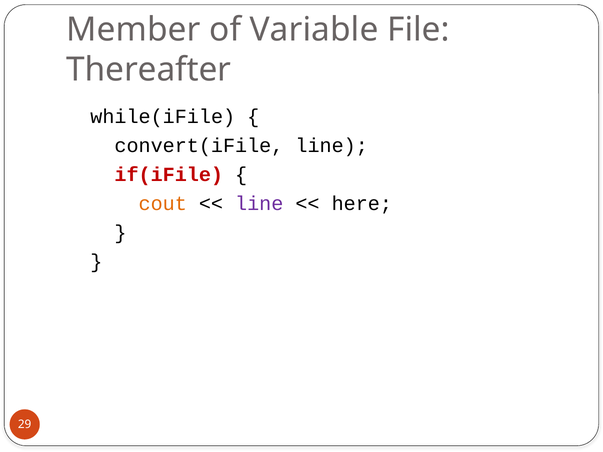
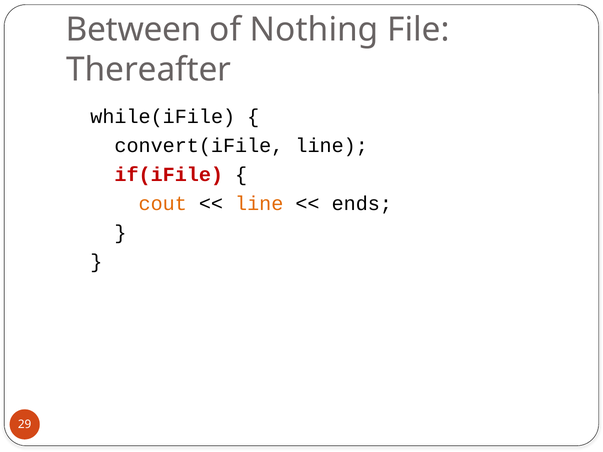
Member: Member -> Between
Variable: Variable -> Nothing
line at (259, 204) colour: purple -> orange
here: here -> ends
